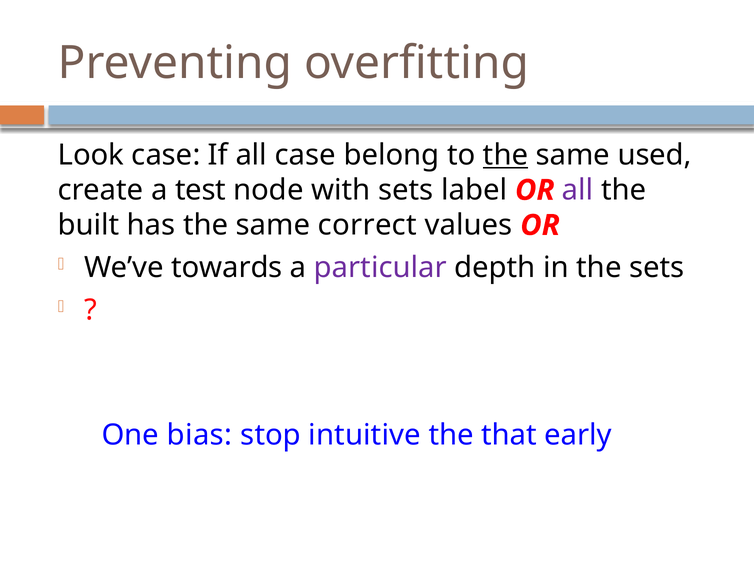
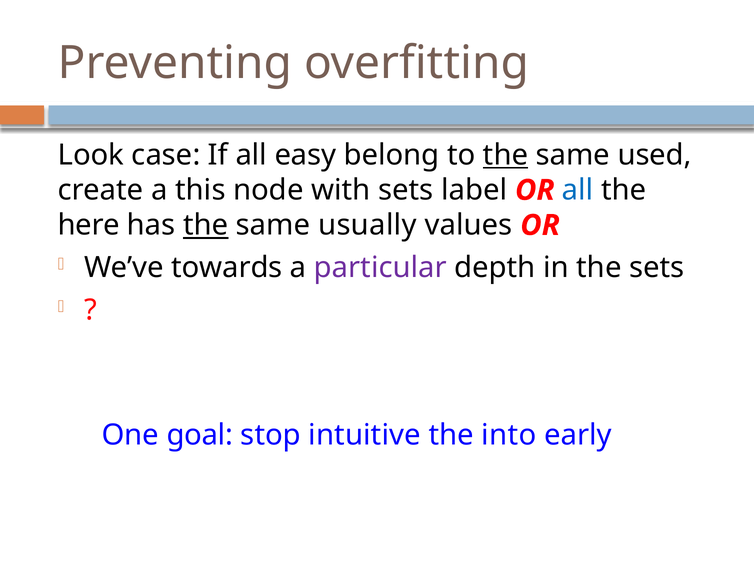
all case: case -> easy
test: test -> this
all at (578, 190) colour: purple -> blue
built: built -> here
the at (206, 225) underline: none -> present
correct: correct -> usually
bias: bias -> goal
that: that -> into
